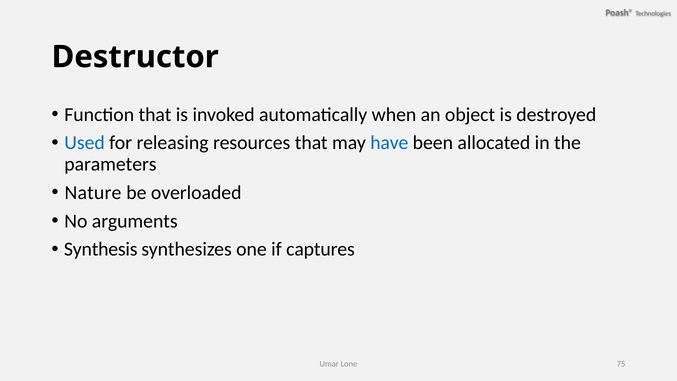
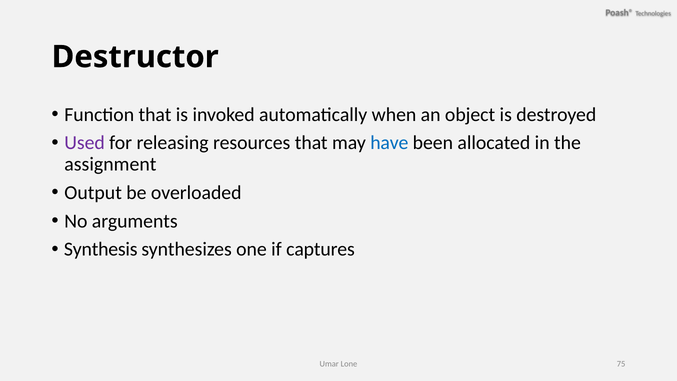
Used colour: blue -> purple
parameters: parameters -> assignment
Nature: Nature -> Output
